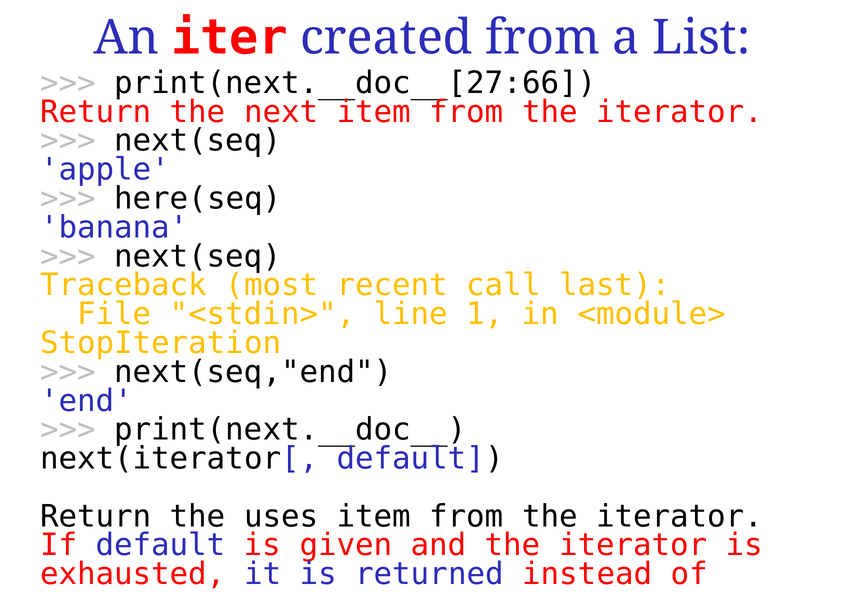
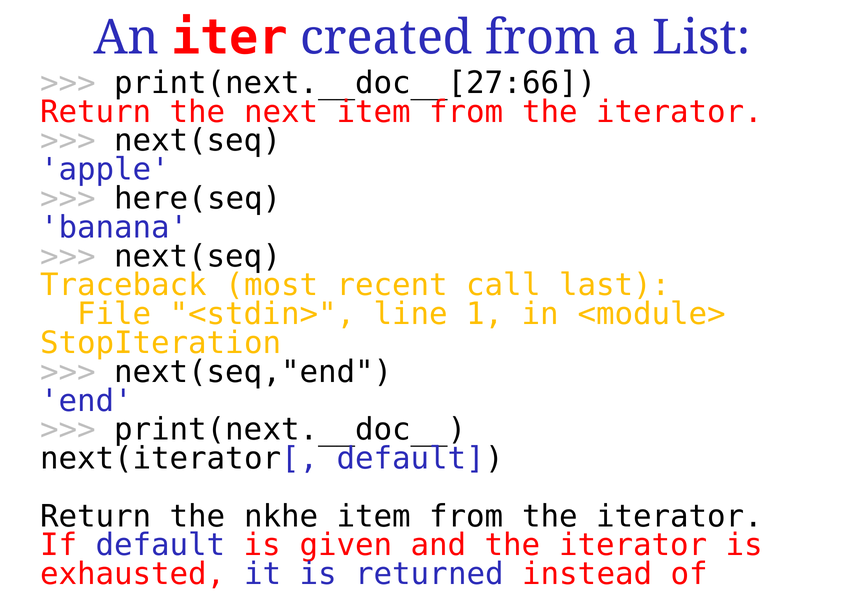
uses: uses -> nkhe
